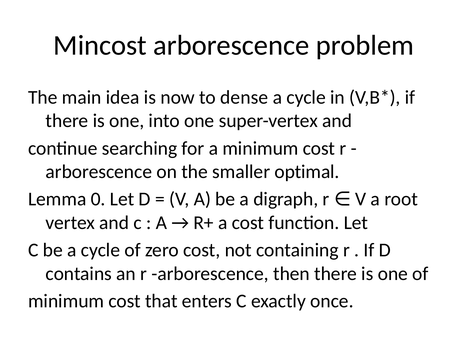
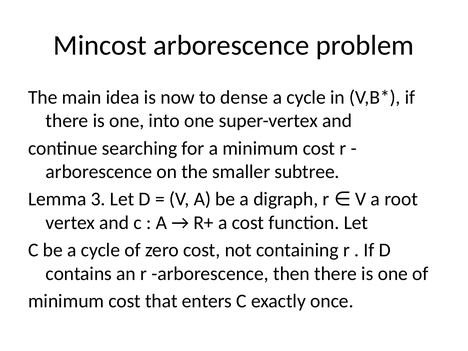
optimal: optimal -> subtree
0: 0 -> 3
